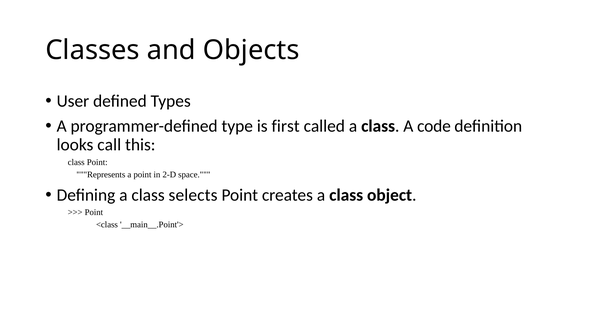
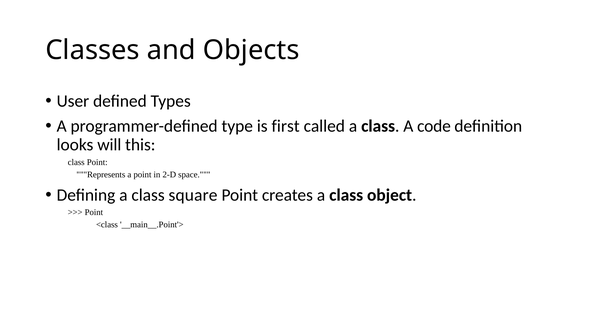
call: call -> will
selects: selects -> square
